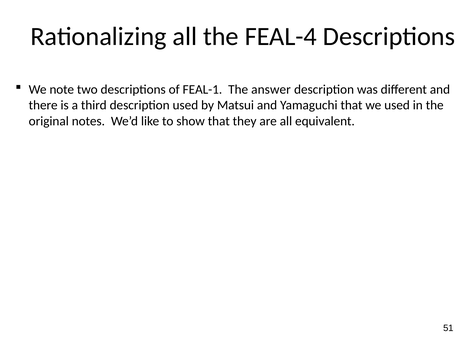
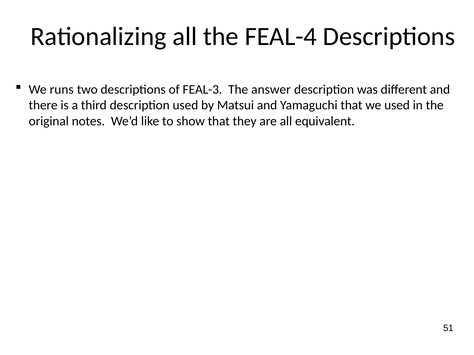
note: note -> runs
FEAL-1: FEAL-1 -> FEAL-3
